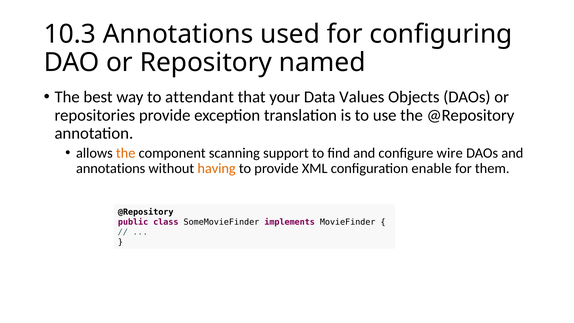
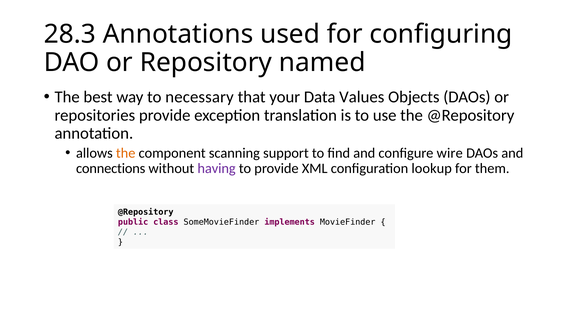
10.3: 10.3 -> 28.3
attendant: attendant -> necessary
annotations at (111, 168): annotations -> connections
having colour: orange -> purple
enable: enable -> lookup
